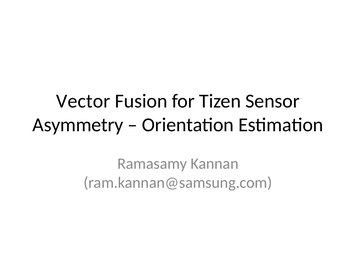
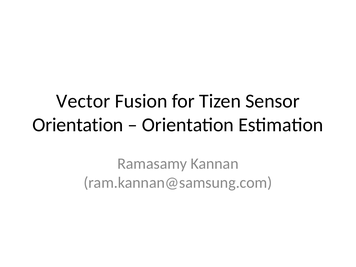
Asymmetry at (78, 125): Asymmetry -> Orientation
